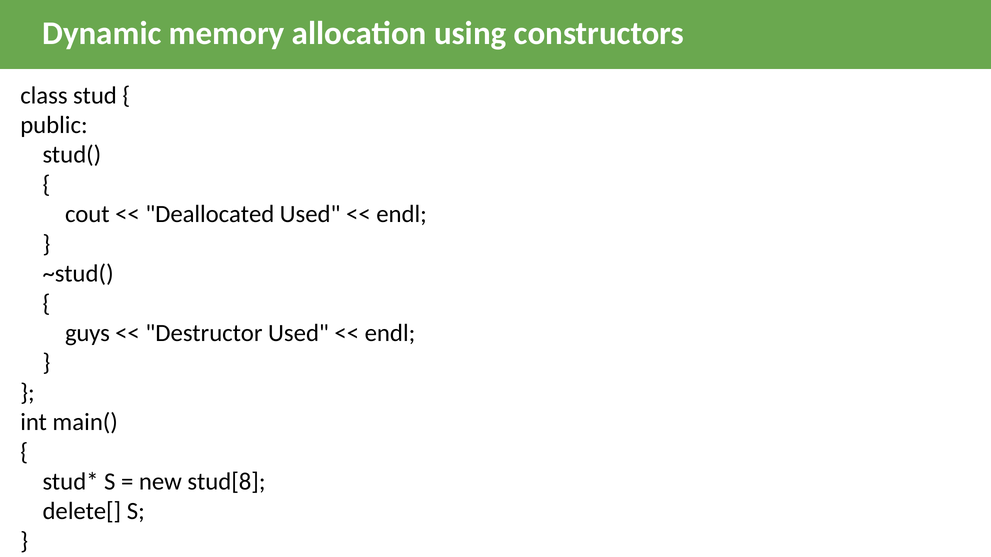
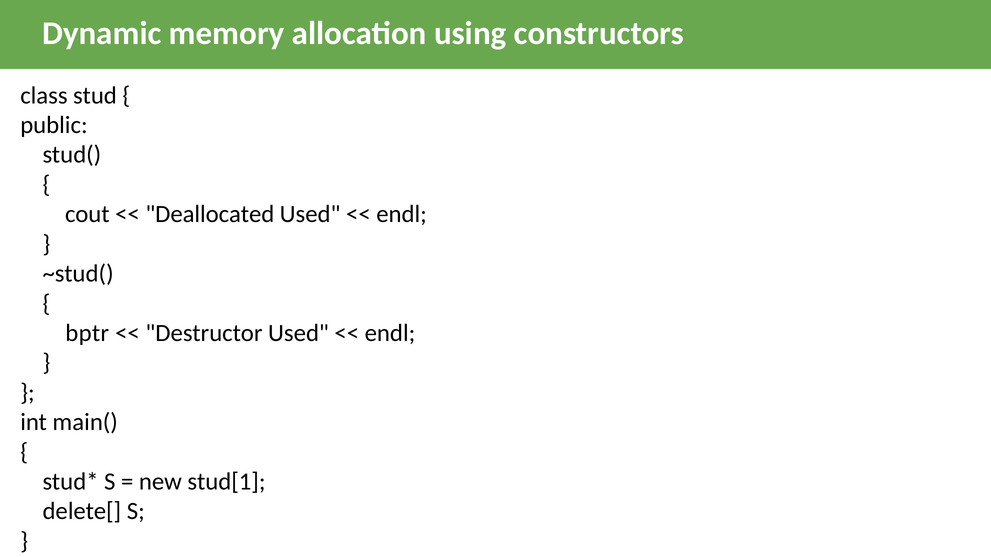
guys: guys -> bptr
stud[8: stud[8 -> stud[1
